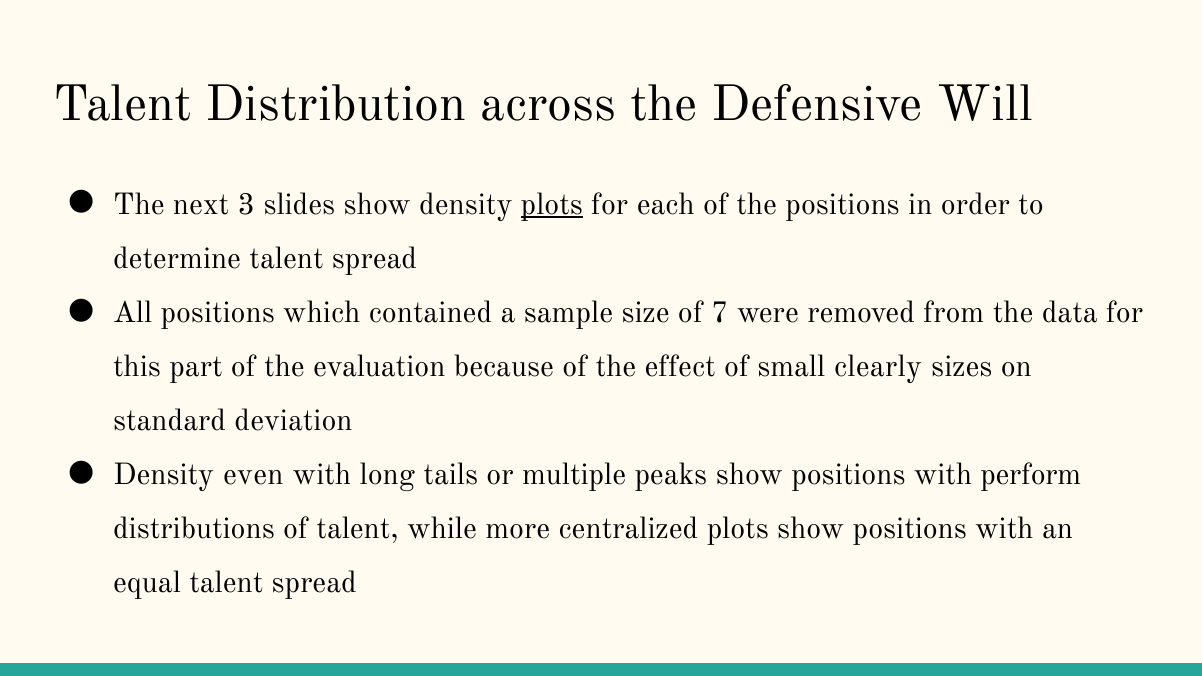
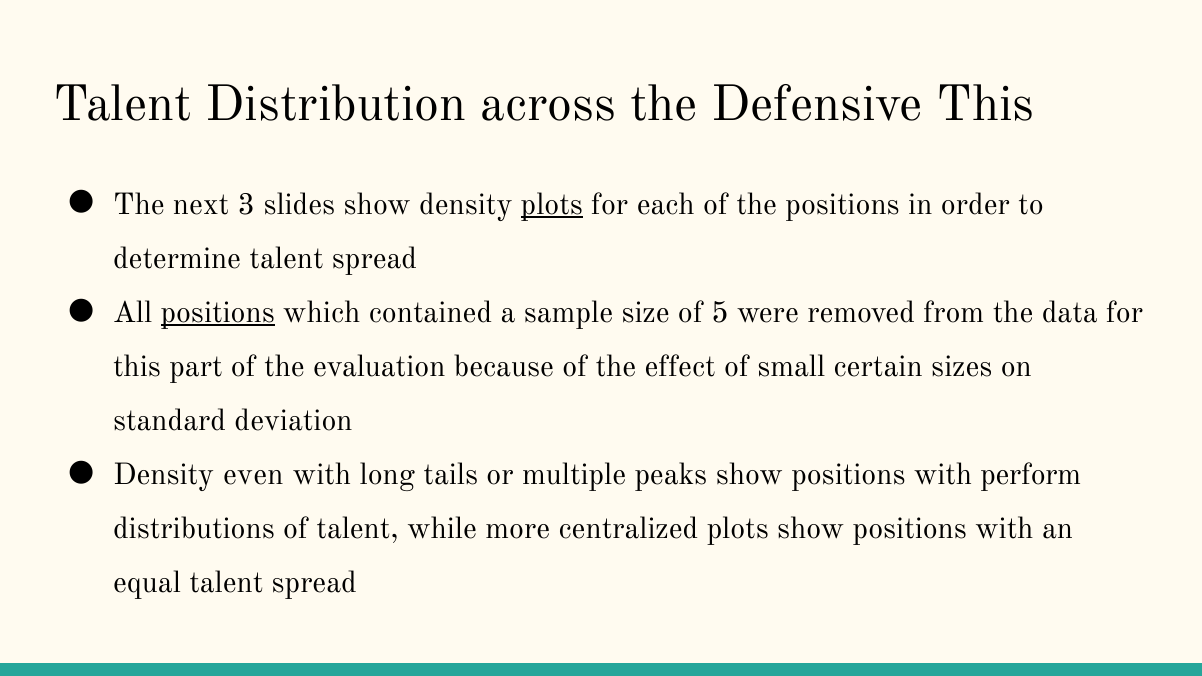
Defensive Will: Will -> This
positions at (218, 312) underline: none -> present
7: 7 -> 5
clearly: clearly -> certain
